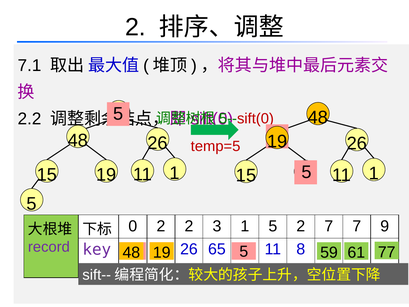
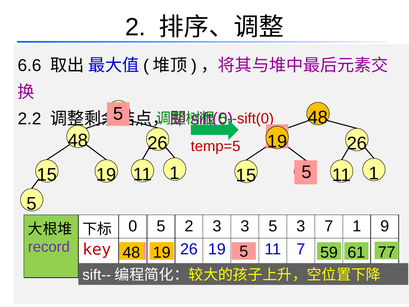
7.1: 7.1 -> 6.6
0 2: 2 -> 5
3 1: 1 -> 3
5 2: 2 -> 3
7 7: 7 -> 1
key colour: purple -> red
26 65: 65 -> 19
11 8: 8 -> 7
